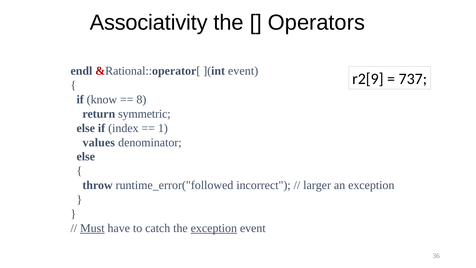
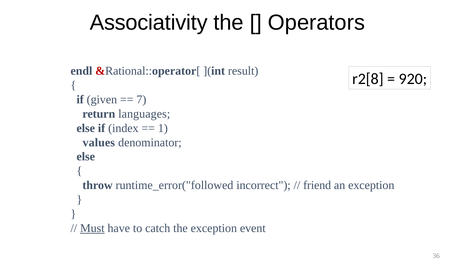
](int event: event -> result
r2[9: r2[9 -> r2[8
737: 737 -> 920
know: know -> given
8: 8 -> 7
symmetric: symmetric -> languages
larger: larger -> friend
exception at (214, 228) underline: present -> none
